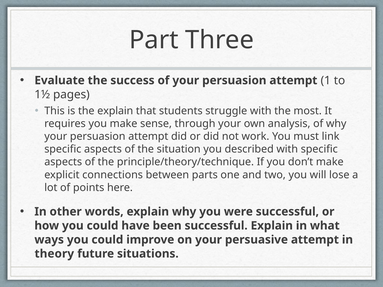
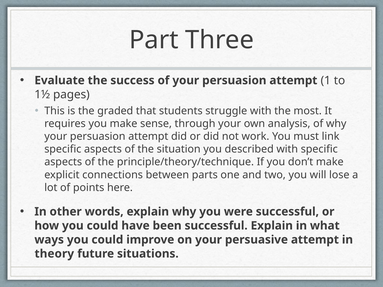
the explain: explain -> graded
